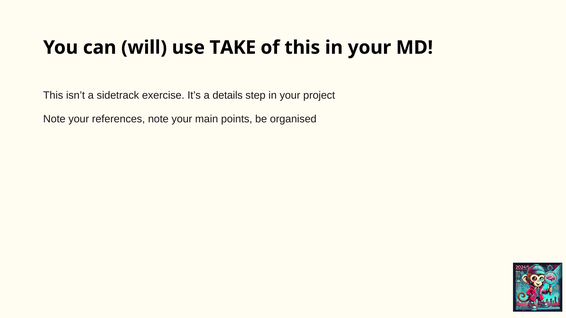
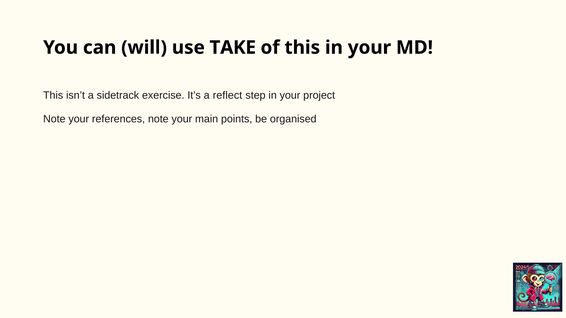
details: details -> reflect
